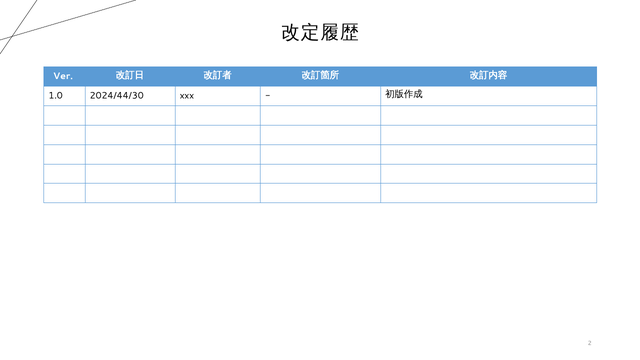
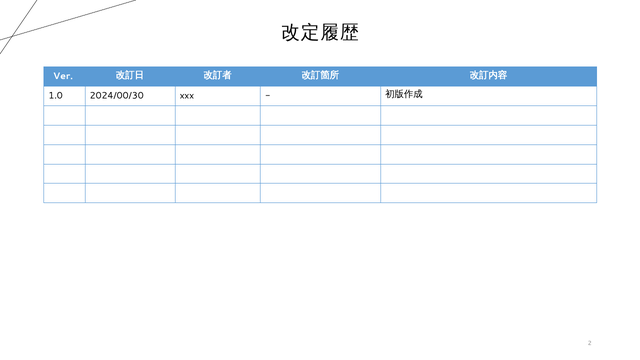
2024/44/30: 2024/44/30 -> 2024/00/30
